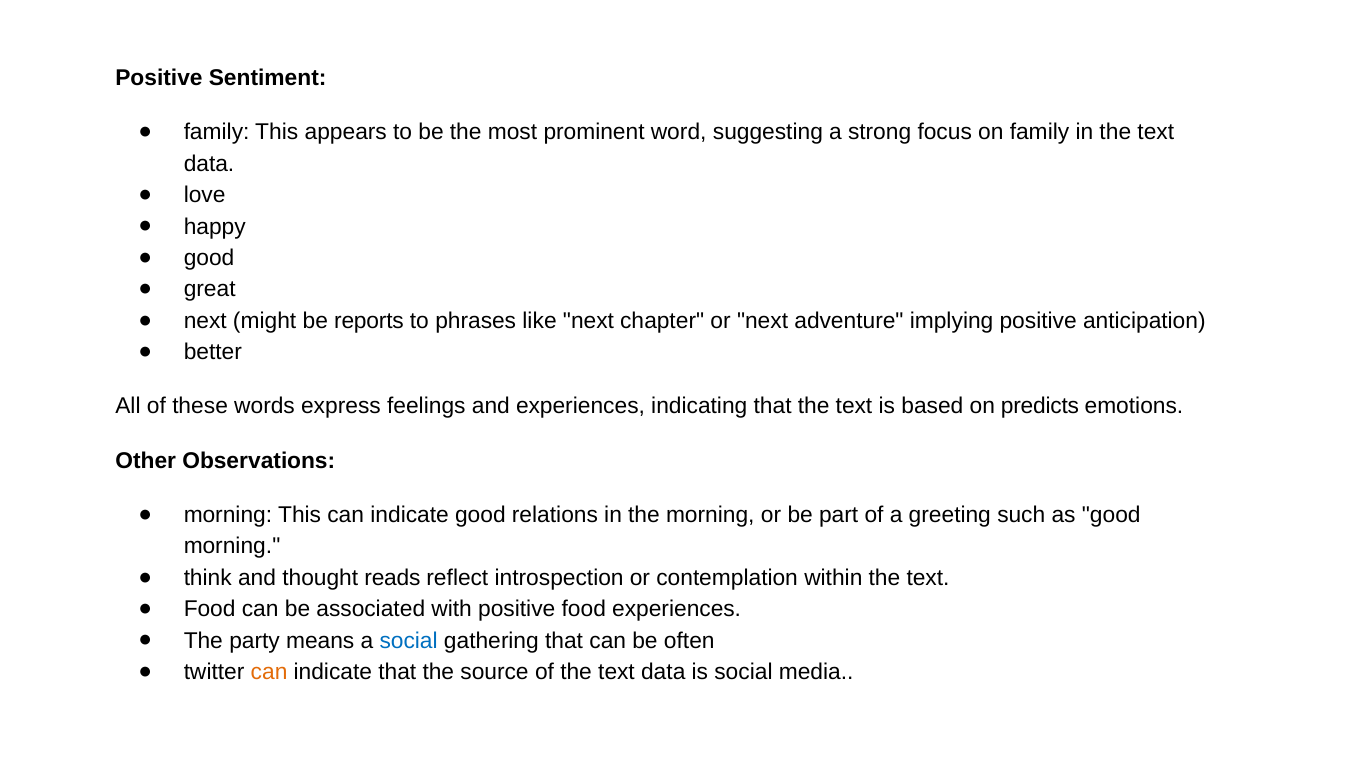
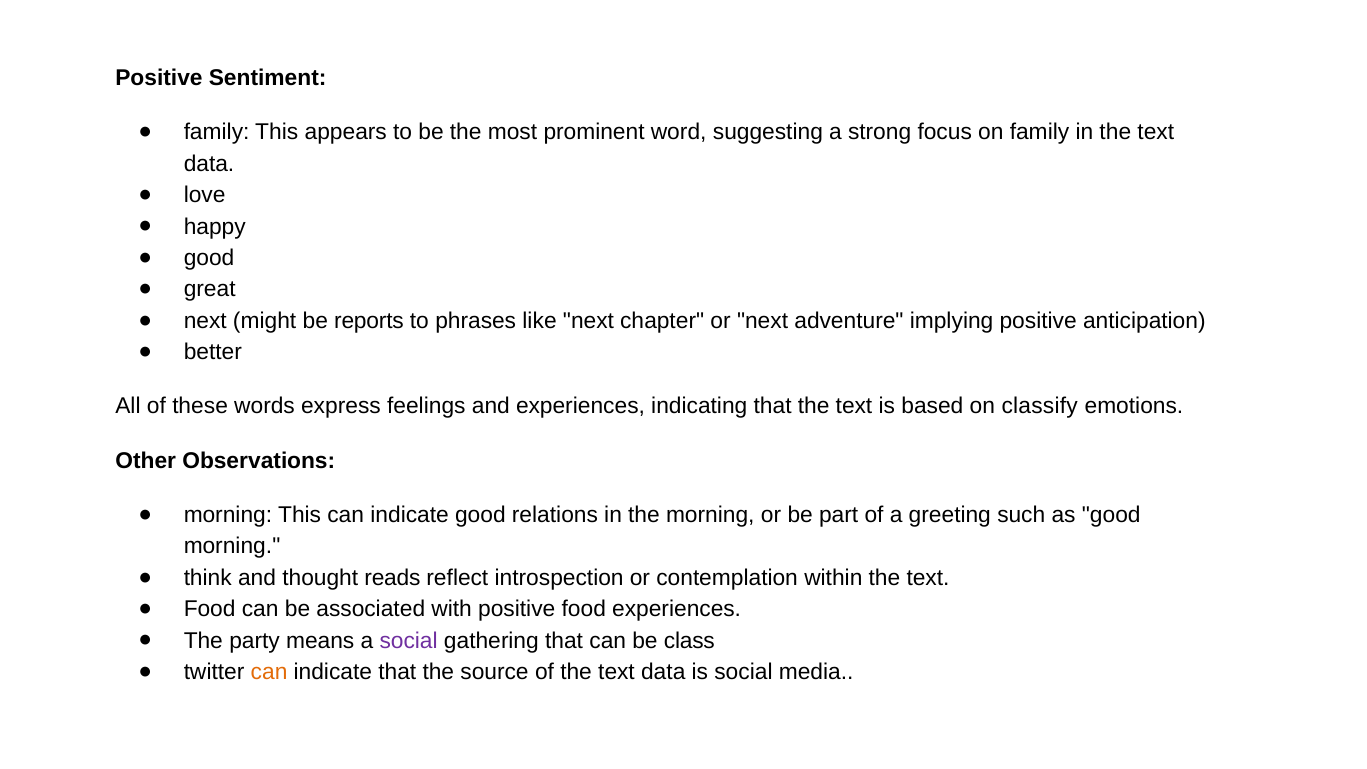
predicts: predicts -> classify
social at (409, 641) colour: blue -> purple
often: often -> class
